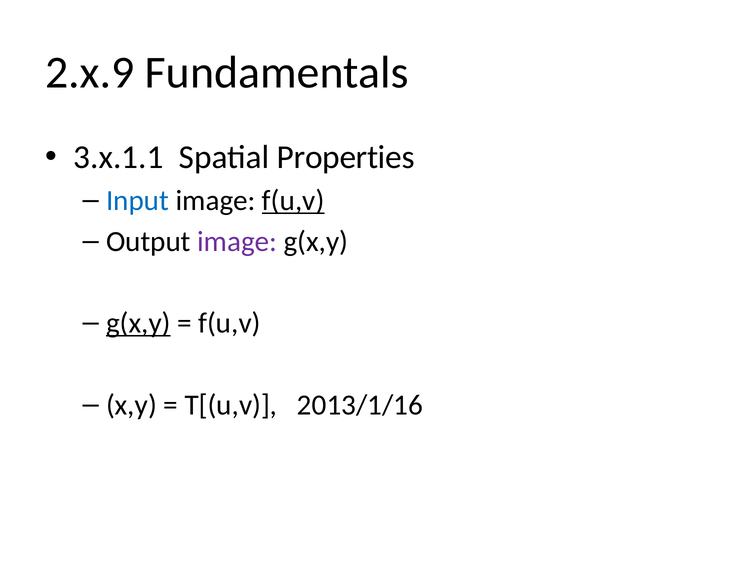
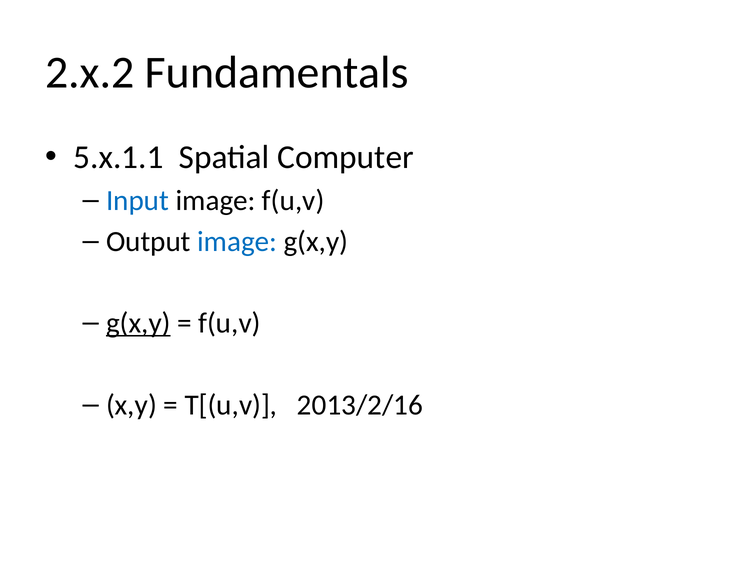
2.x.9: 2.x.9 -> 2.x.2
3.x.1.1: 3.x.1.1 -> 5.x.1.1
Properties: Properties -> Computer
f(u,v at (293, 201) underline: present -> none
image at (237, 242) colour: purple -> blue
2013/1/16: 2013/1/16 -> 2013/2/16
